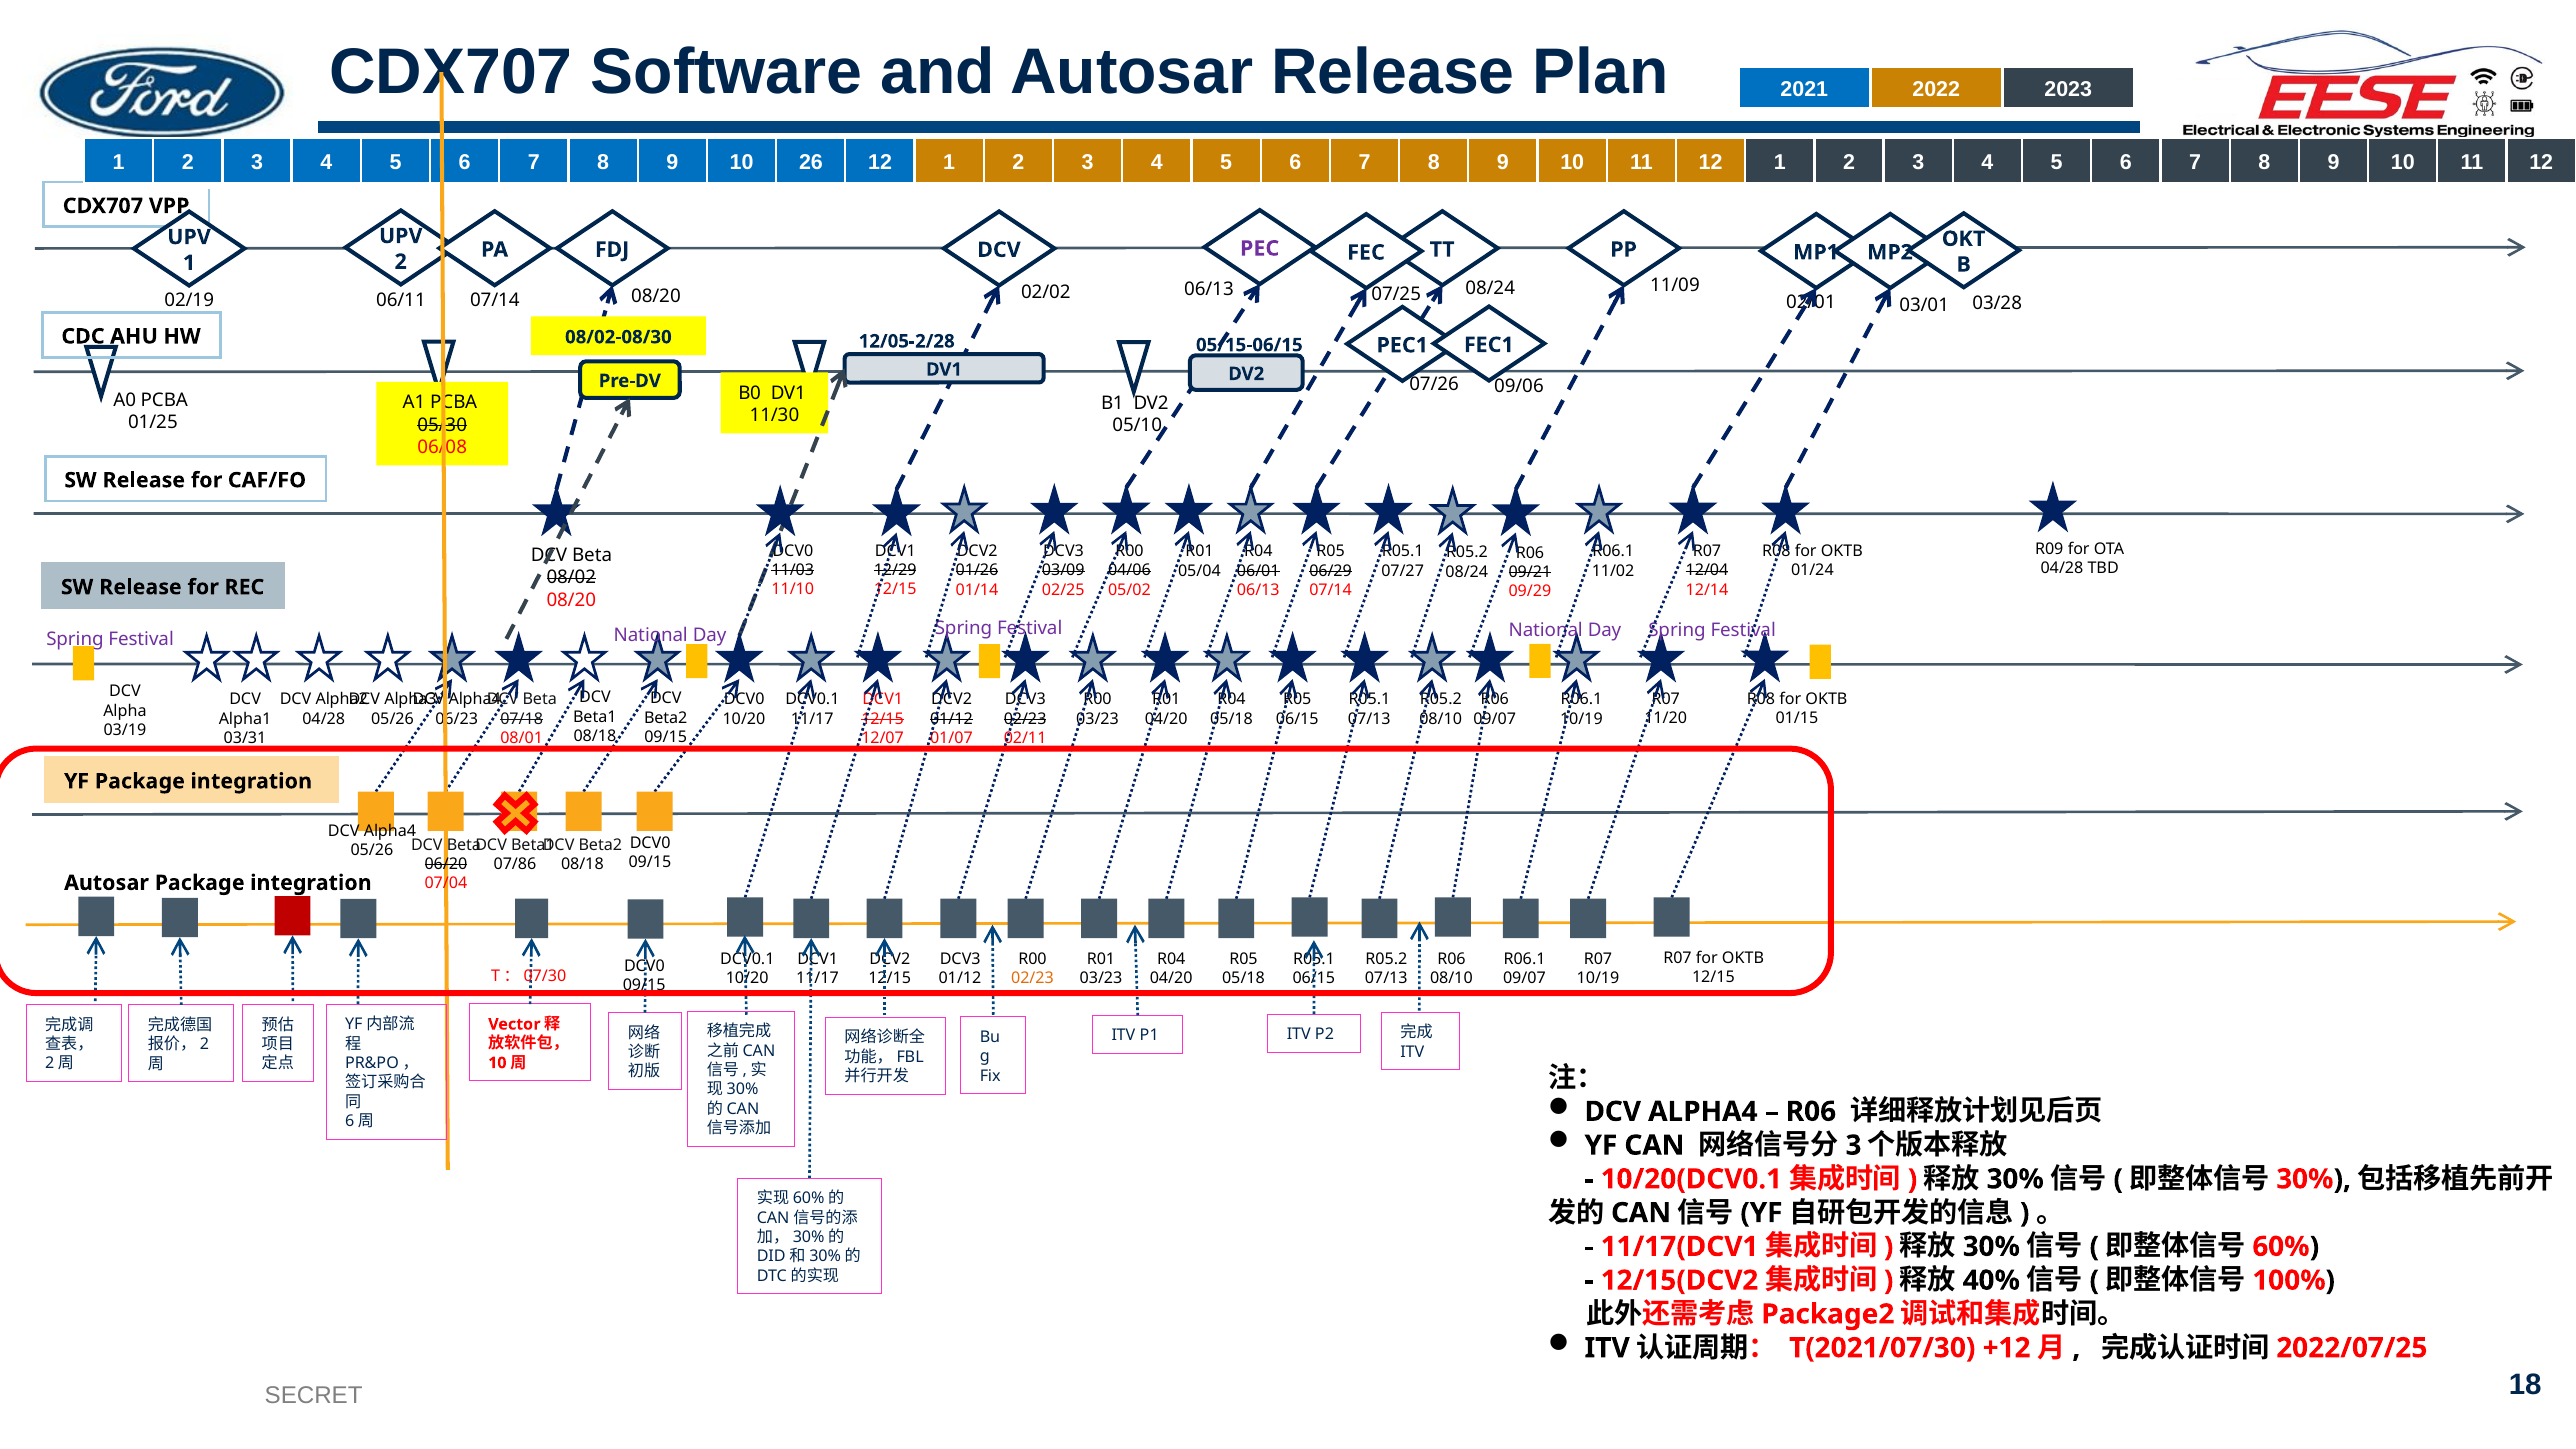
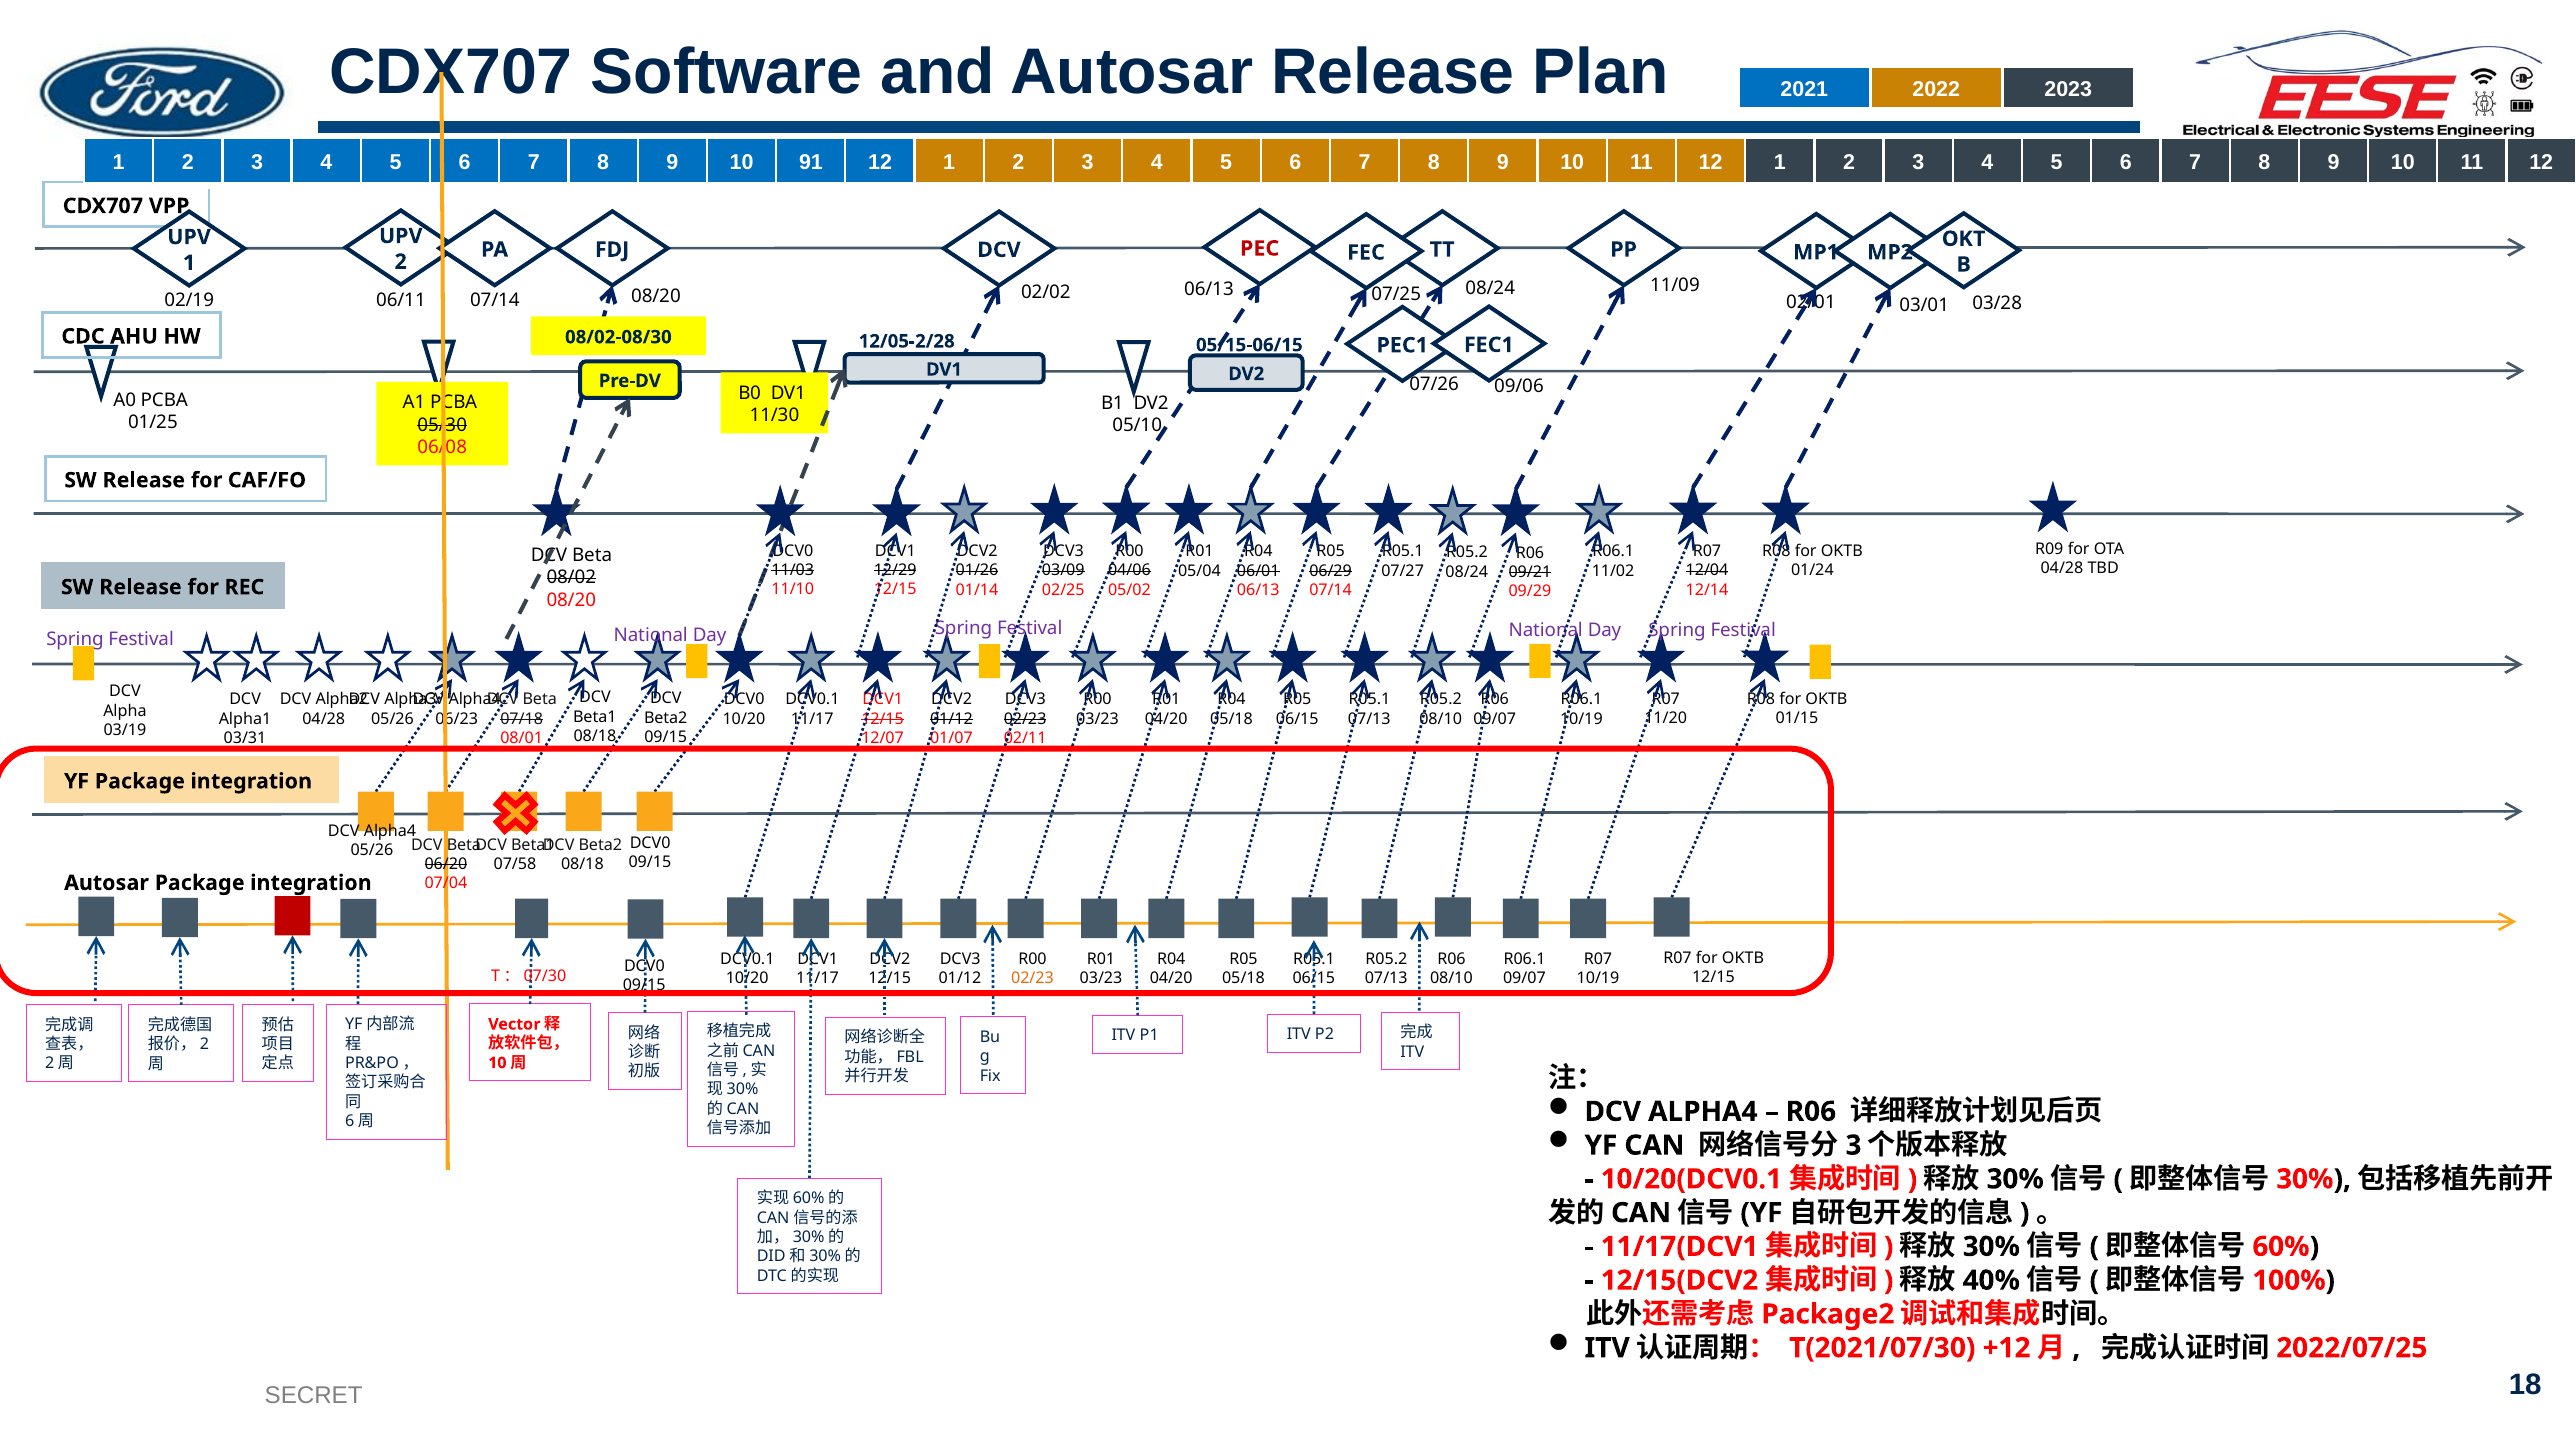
26: 26 -> 91
PEC colour: purple -> red
07/86: 07/86 -> 07/58
